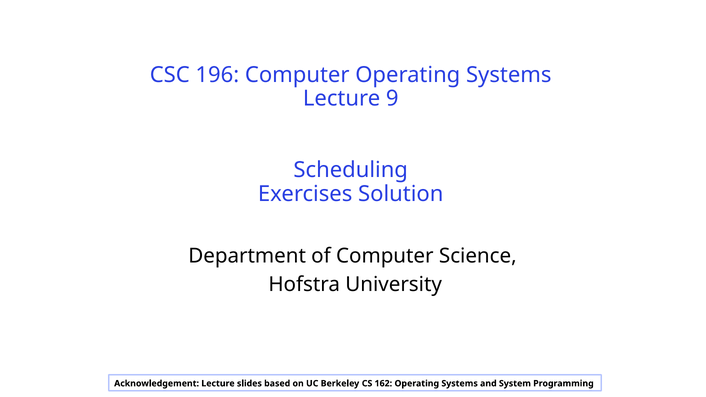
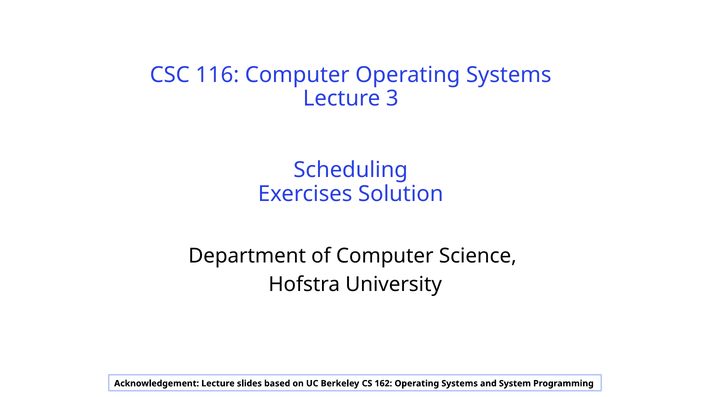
196: 196 -> 116
9: 9 -> 3
